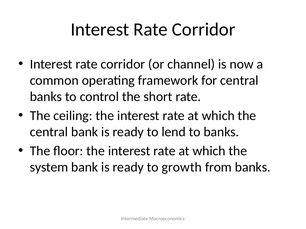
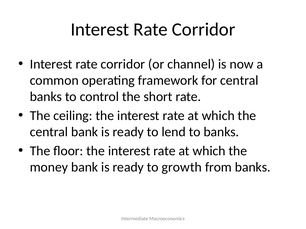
system: system -> money
